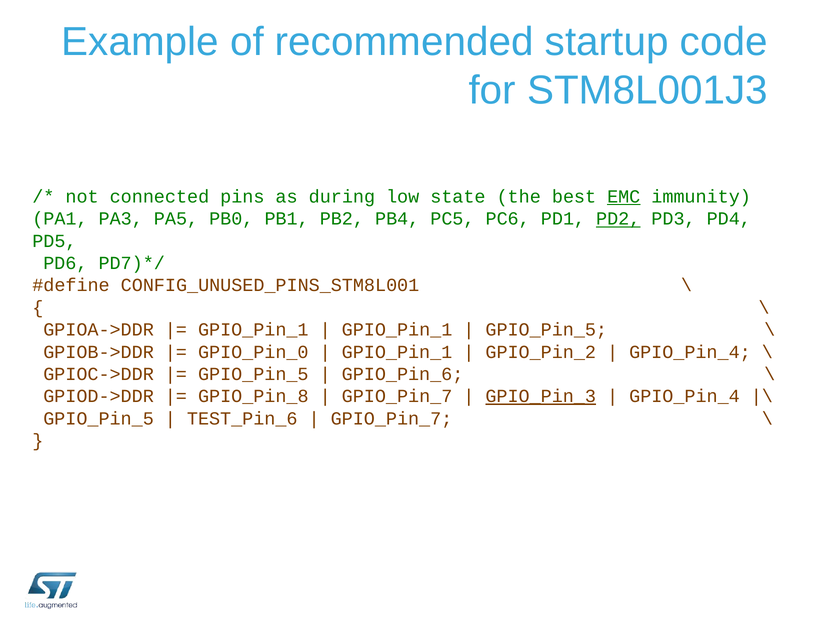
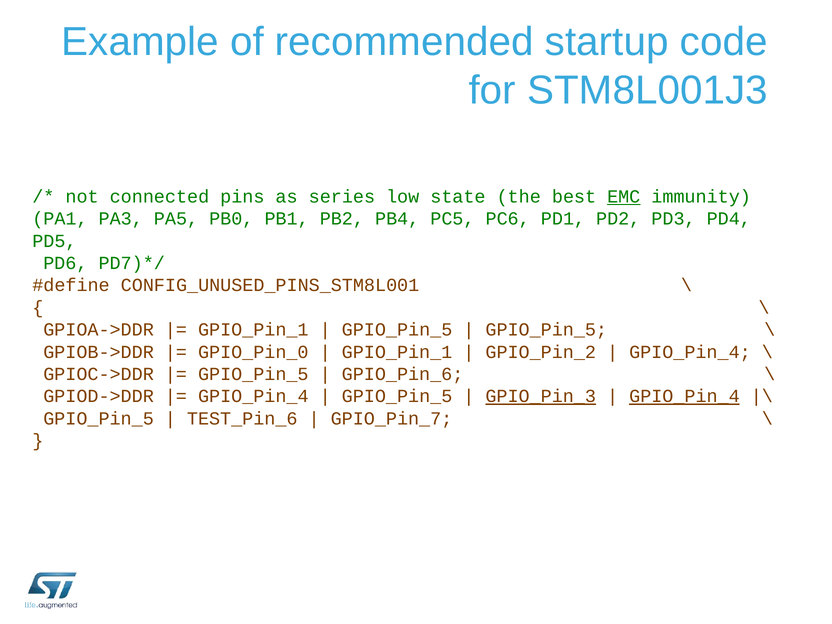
during: during -> series
PD2 underline: present -> none
GPIO_Pin_1 at (397, 330): GPIO_Pin_1 -> GPIO_Pin_5
GPIO_Pin_8 at (253, 396): GPIO_Pin_8 -> GPIO_Pin_4
GPIO_Pin_7 at (397, 396): GPIO_Pin_7 -> GPIO_Pin_5
GPIO_Pin_4 at (684, 396) underline: none -> present
